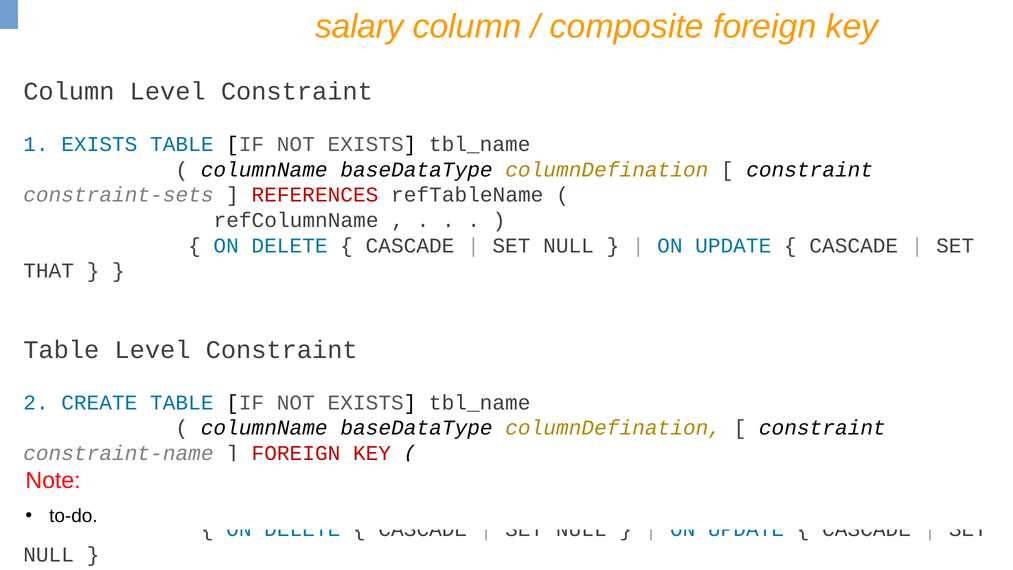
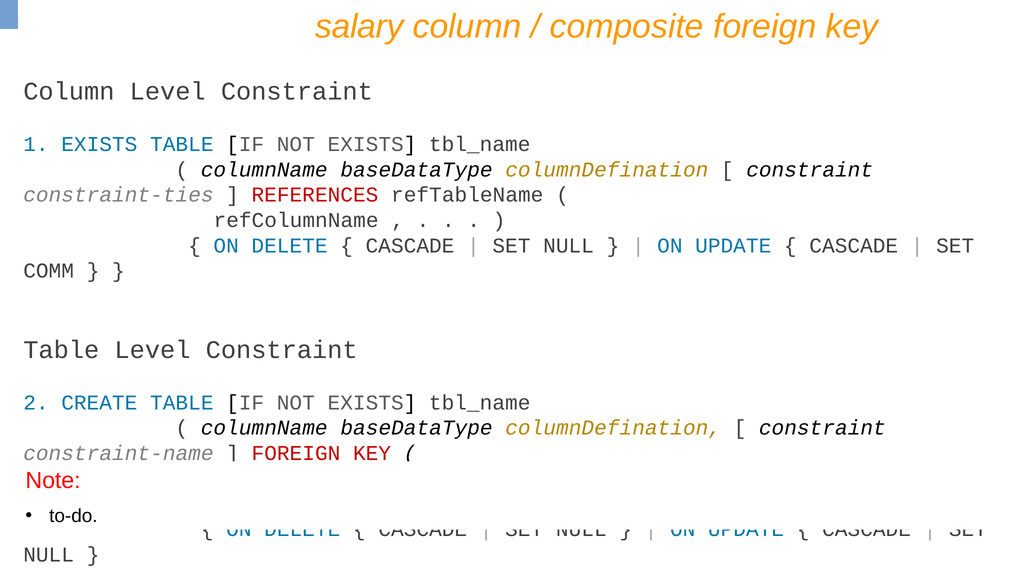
constraint-sets: constraint-sets -> constraint-ties
THAT: THAT -> COMM
